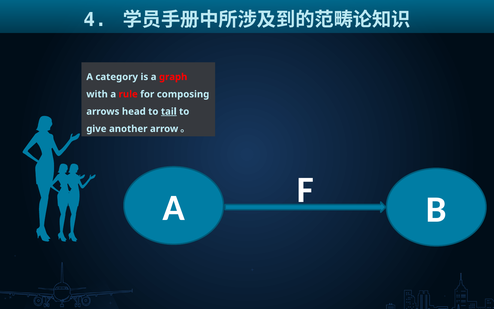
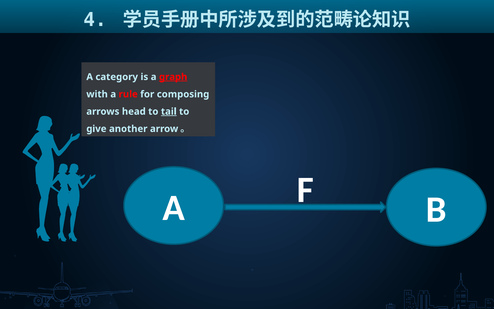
graph underline: none -> present
